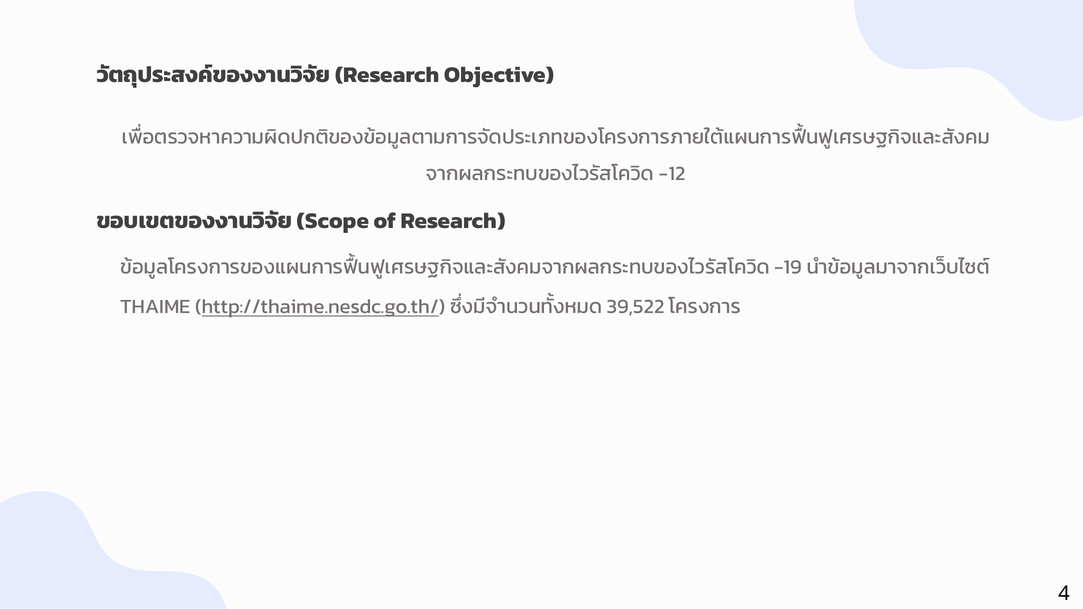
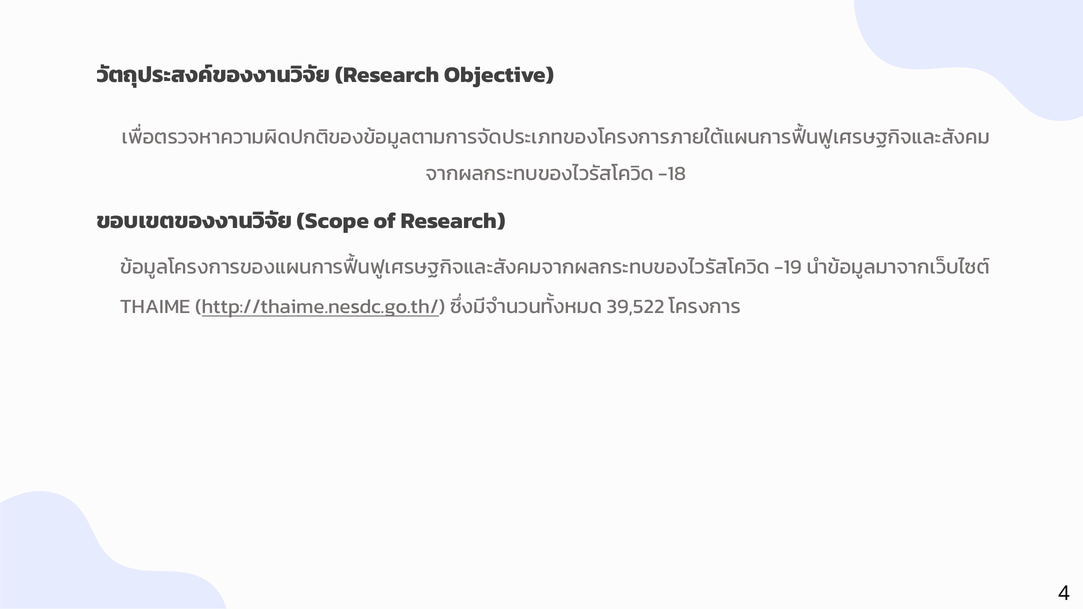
-12: -12 -> -18
